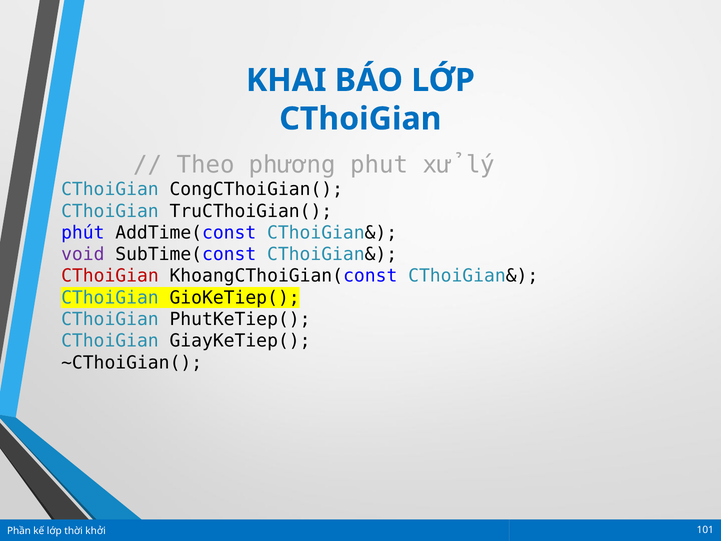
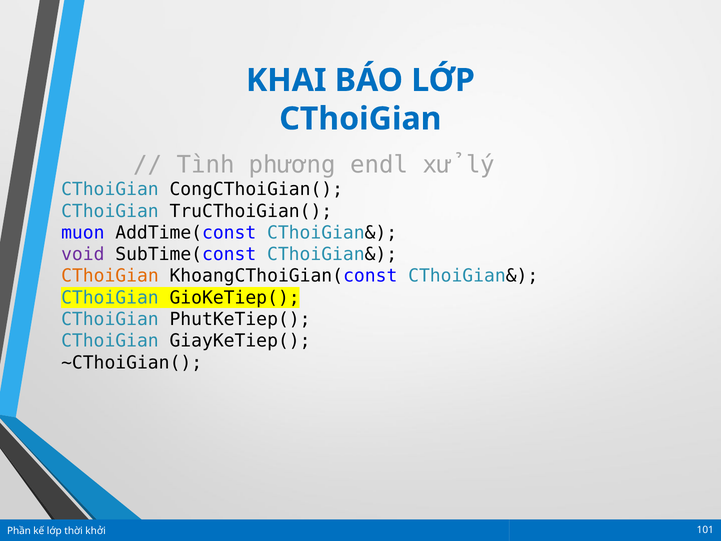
Theo: Theo -> Tình
phut: phut -> endl
phút: phút -> muon
CThoiGian at (110, 276) colour: red -> orange
